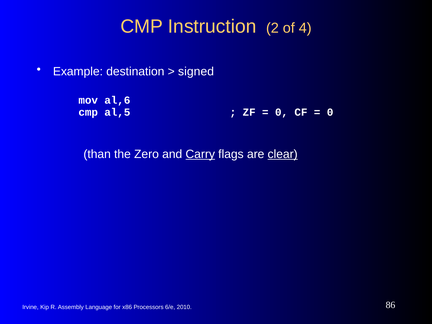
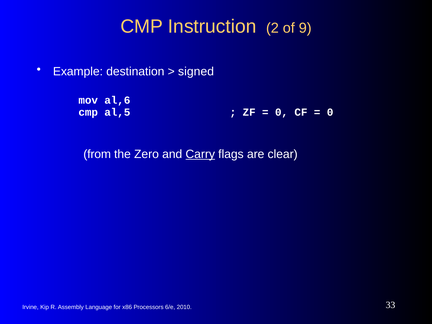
4: 4 -> 9
than: than -> from
clear underline: present -> none
86: 86 -> 33
